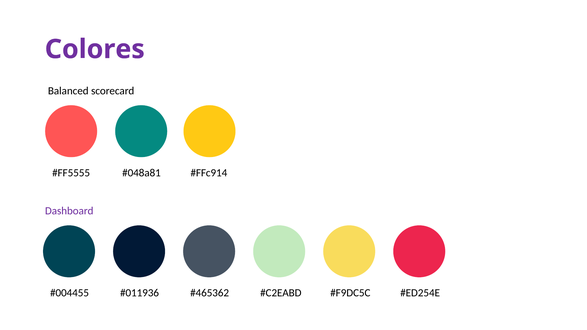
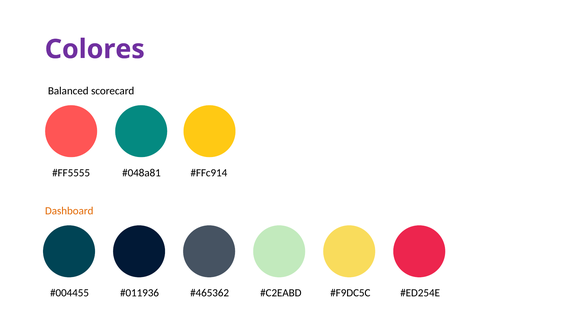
Dashboard colour: purple -> orange
